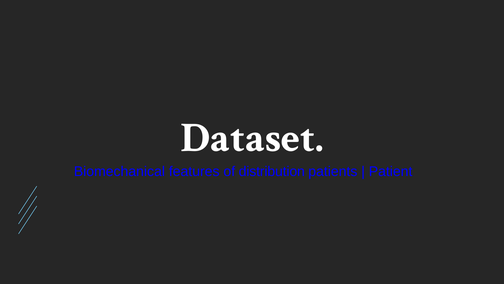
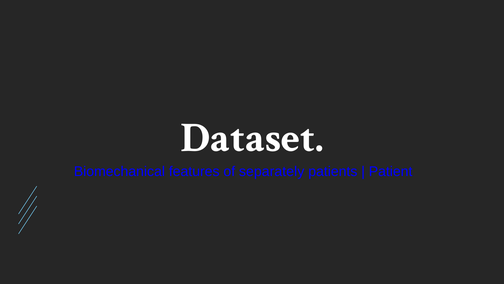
distribution: distribution -> separately
